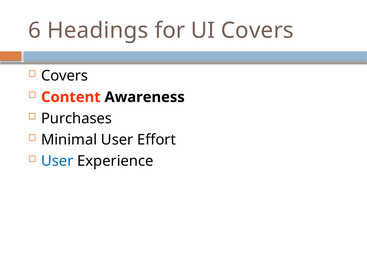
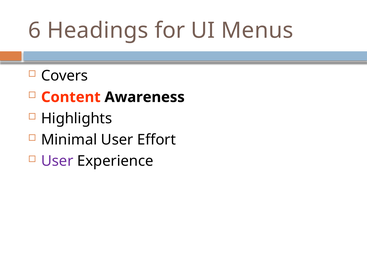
UI Covers: Covers -> Menus
Purchases: Purchases -> Highlights
User at (57, 161) colour: blue -> purple
